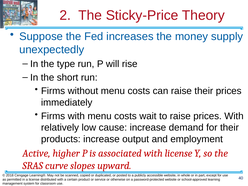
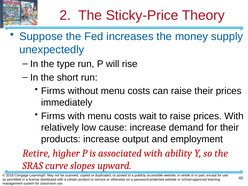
Active: Active -> Retire
with license: license -> ability
